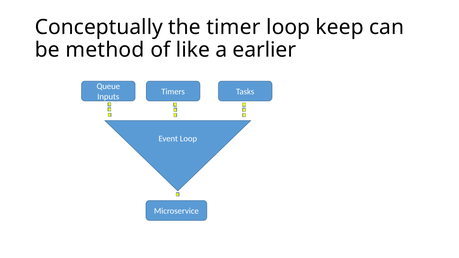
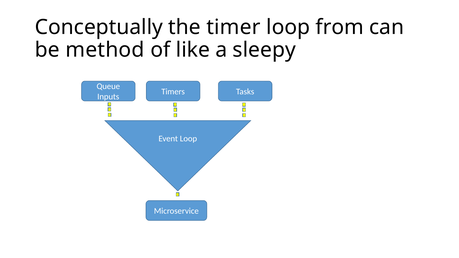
keep: keep -> from
earlier: earlier -> sleepy
